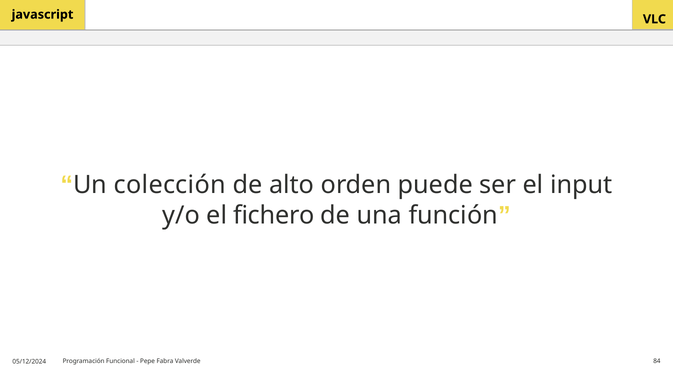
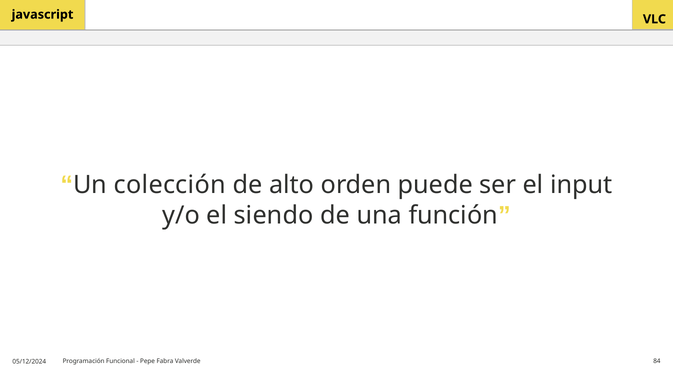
fichero: fichero -> siendo
